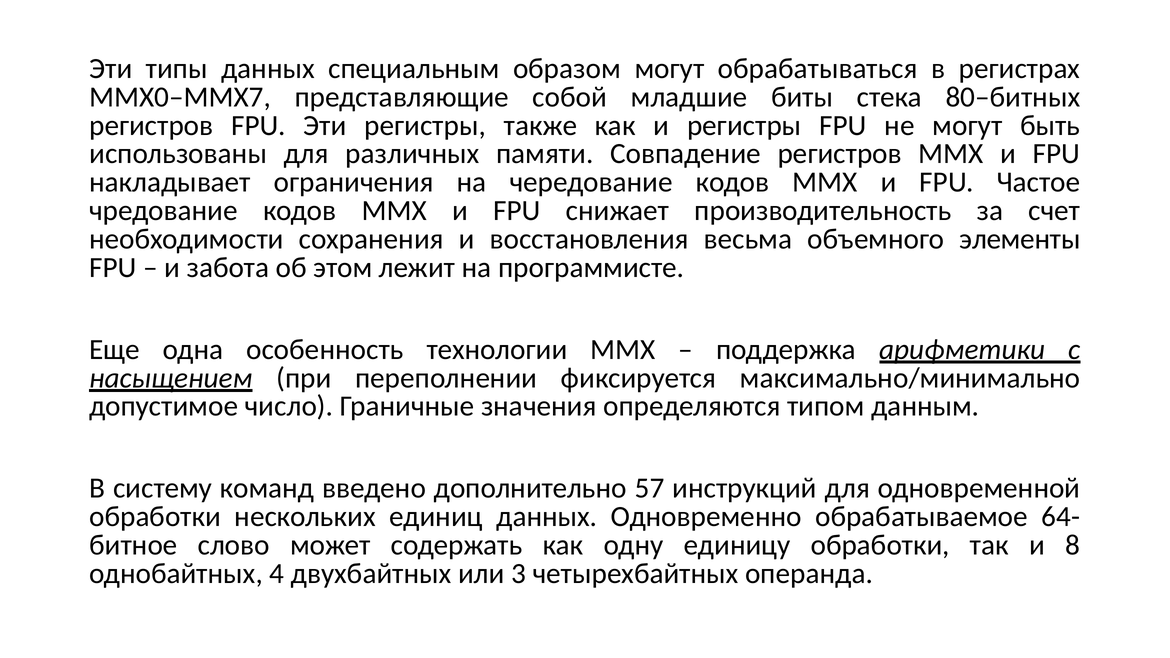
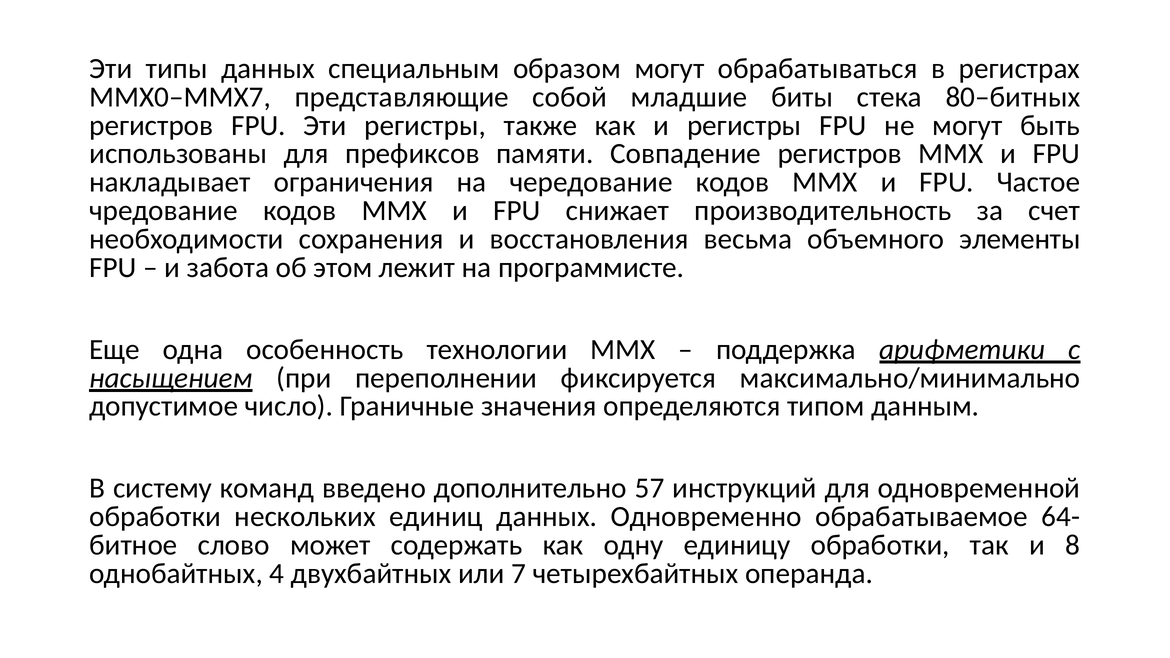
различных: различных -> префиксов
3: 3 -> 7
